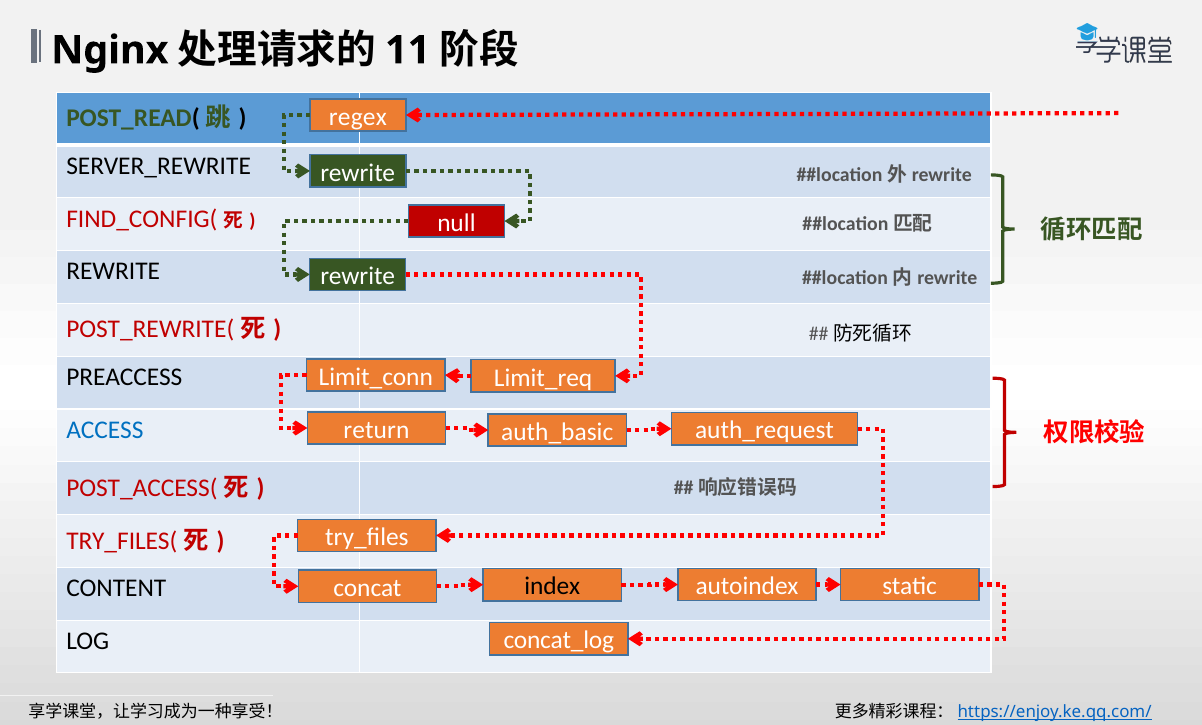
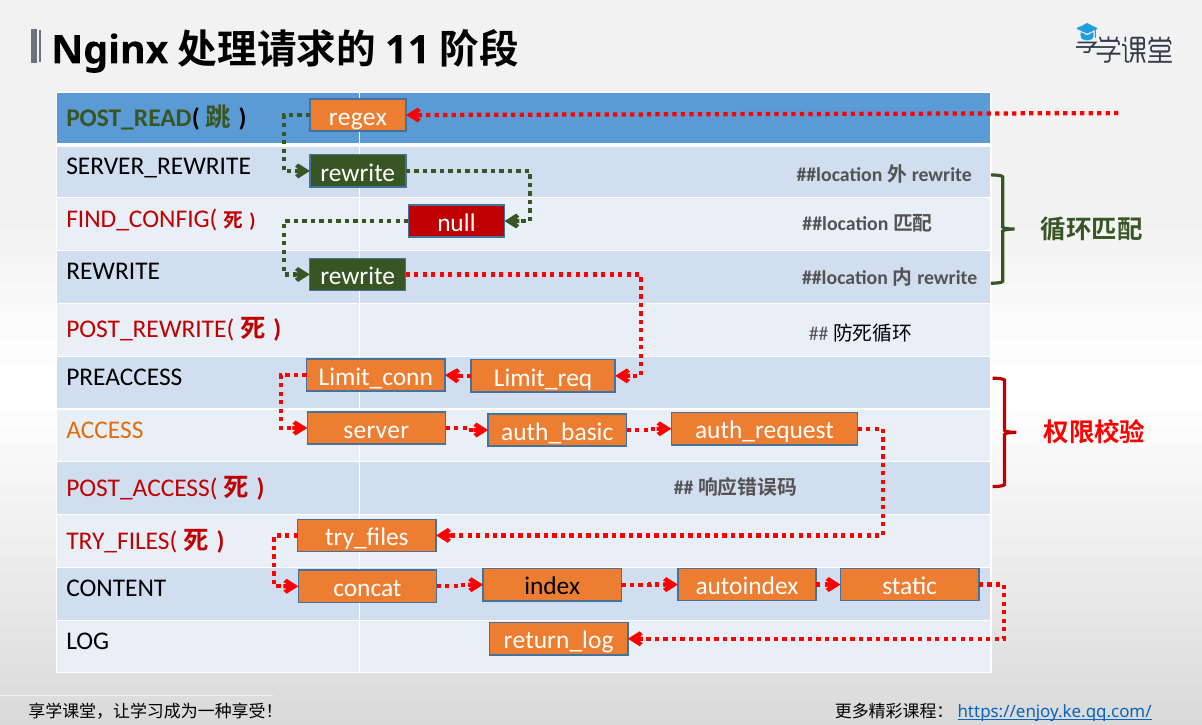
return: return -> server
ACCESS colour: blue -> orange
concat_log: concat_log -> return_log
